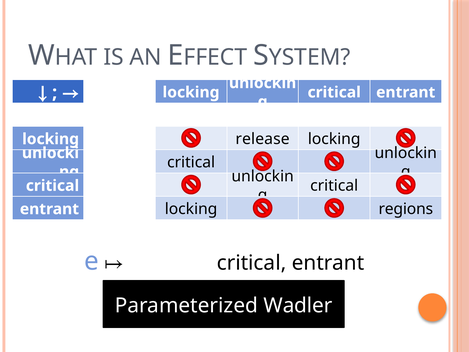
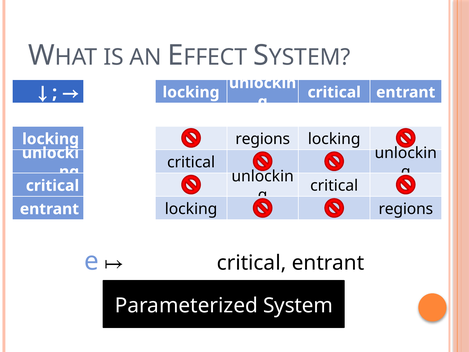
release at (263, 139): release -> regions
Wadler: Wadler -> System
